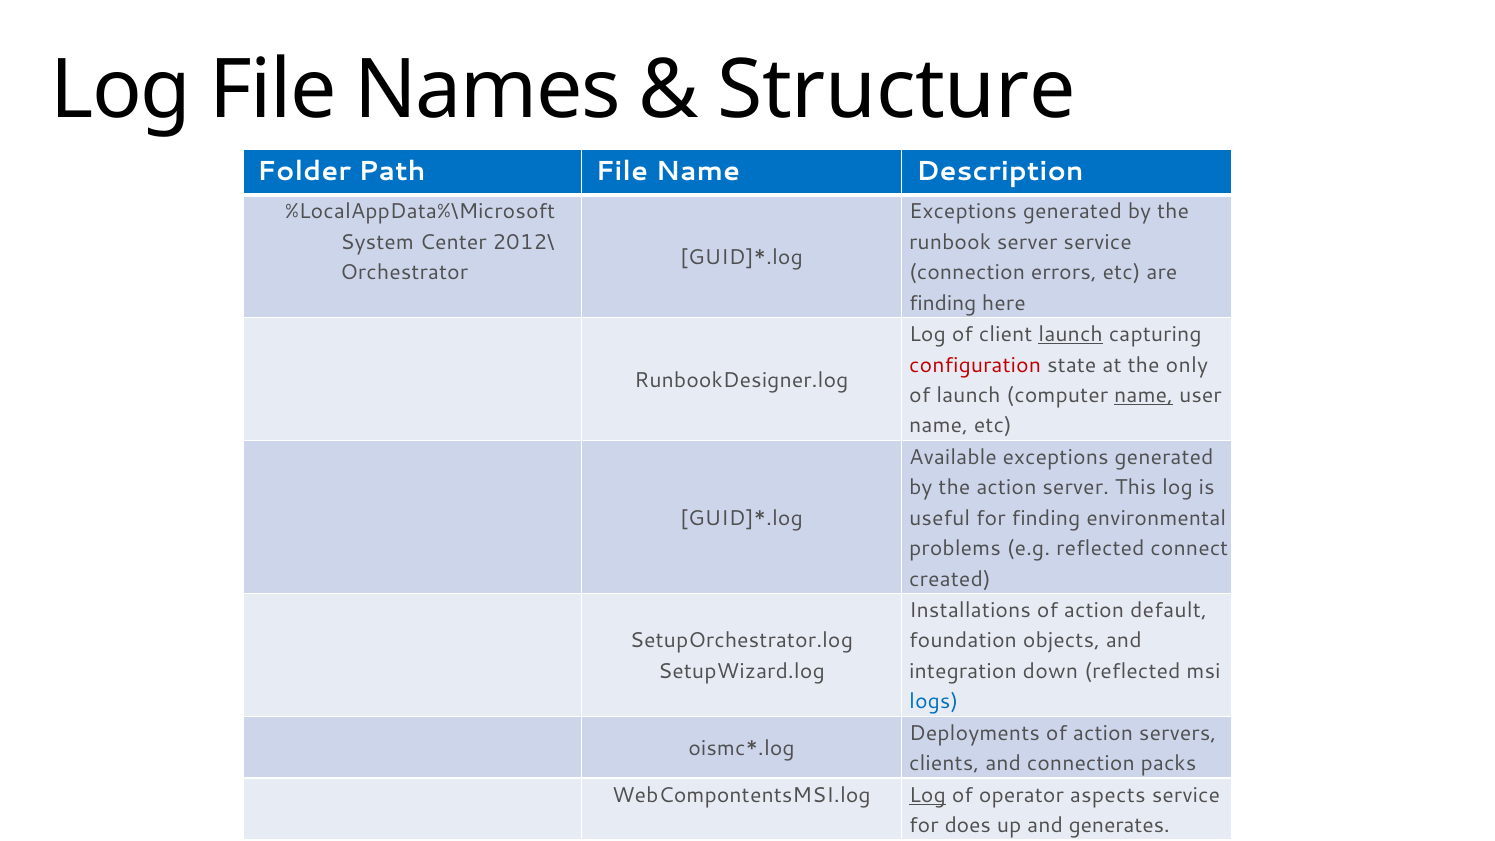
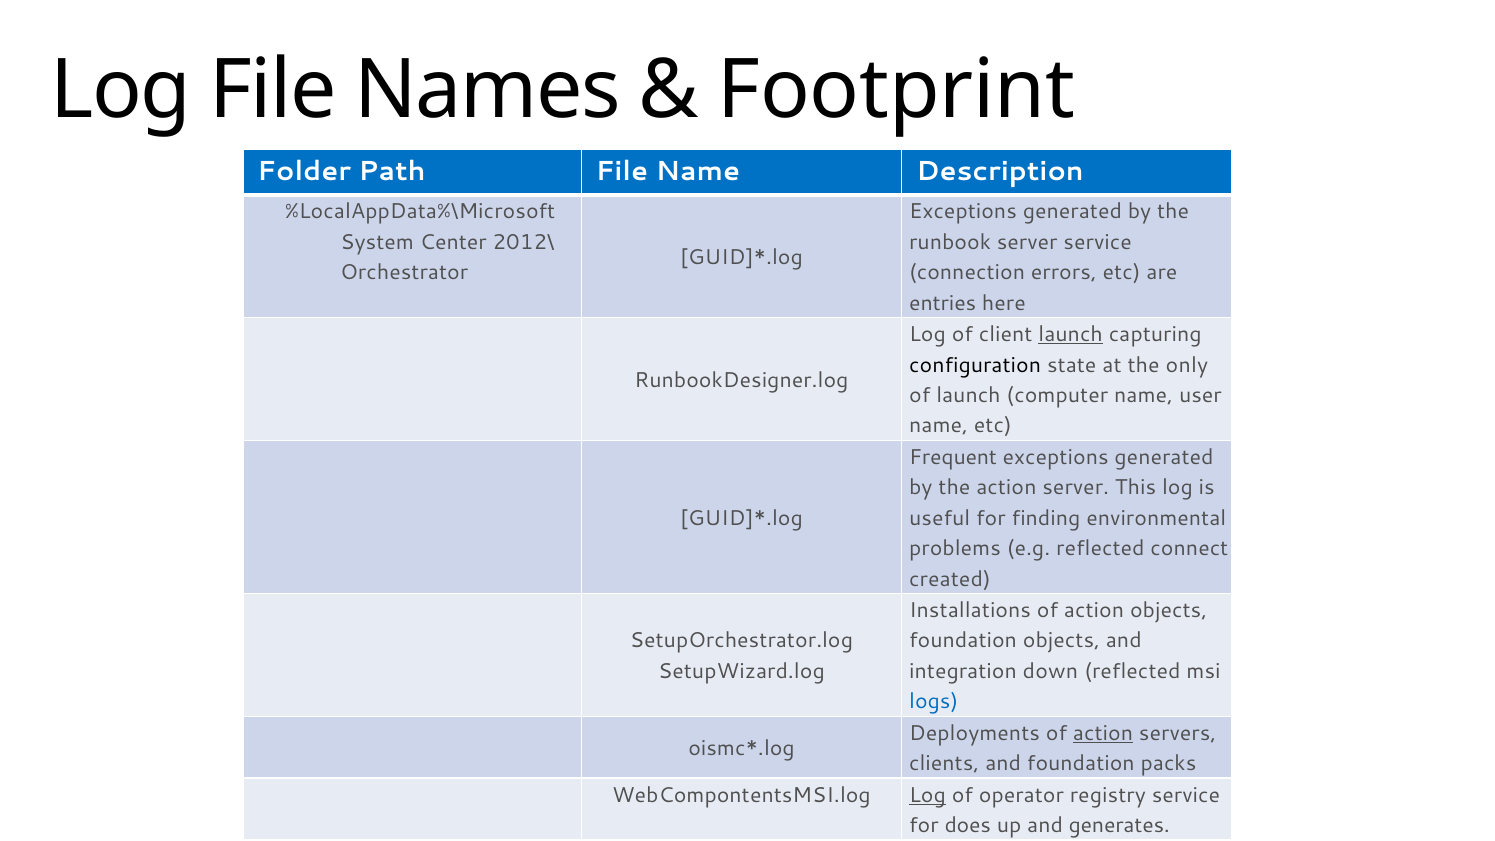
Structure: Structure -> Footprint
finding at (943, 303): finding -> entries
configuration colour: red -> black
name at (1144, 395) underline: present -> none
Available: Available -> Frequent
action default: default -> objects
action at (1103, 733) underline: none -> present
and connection: connection -> foundation
aspects: aspects -> registry
